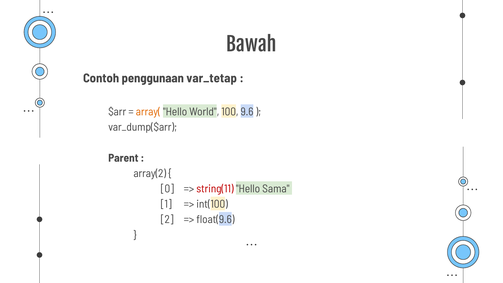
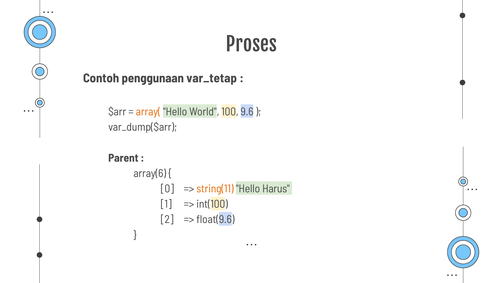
Bawah: Bawah -> Proses
array(2: array(2 -> array(6
string(11 colour: red -> orange
Sama: Sama -> Harus
